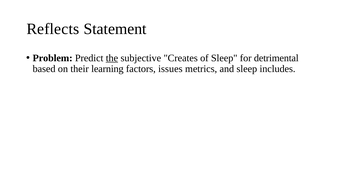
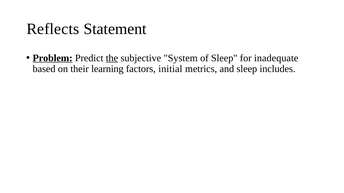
Problem underline: none -> present
Creates: Creates -> System
detrimental: detrimental -> inadequate
issues: issues -> initial
